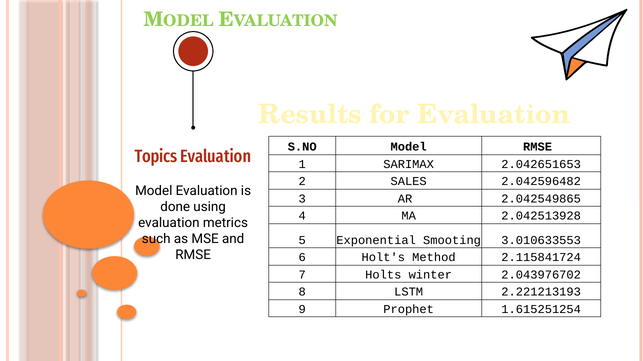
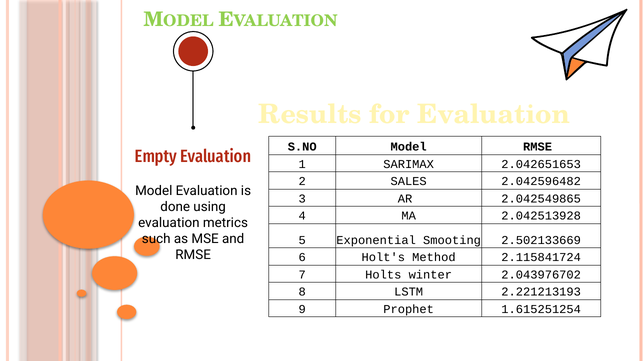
Topics: Topics -> Empty
3.010633553: 3.010633553 -> 2.502133669
